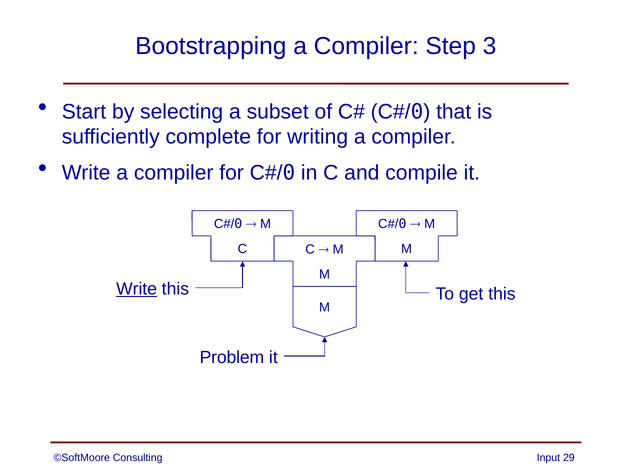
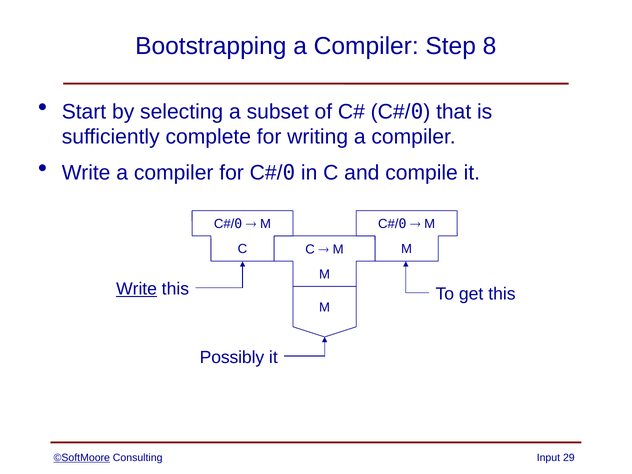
3: 3 -> 8
Problem: Problem -> Possibly
©SoftMoore underline: none -> present
